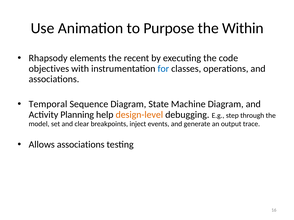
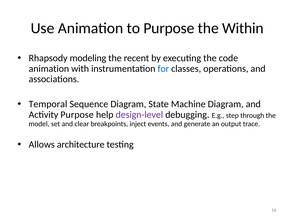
elements: elements -> modeling
objectives at (49, 69): objectives -> animation
Activity Planning: Planning -> Purpose
design-level colour: orange -> purple
Allows associations: associations -> architecture
